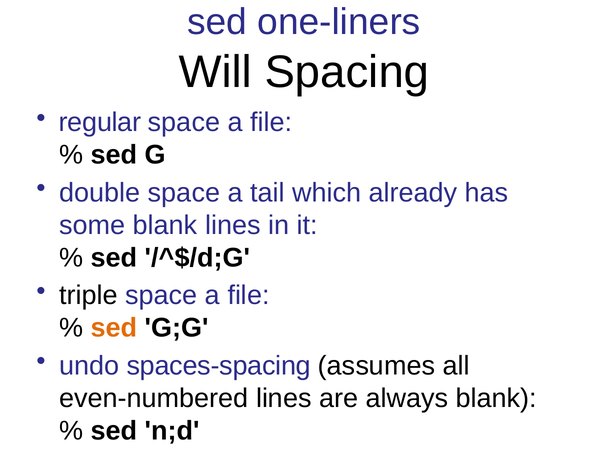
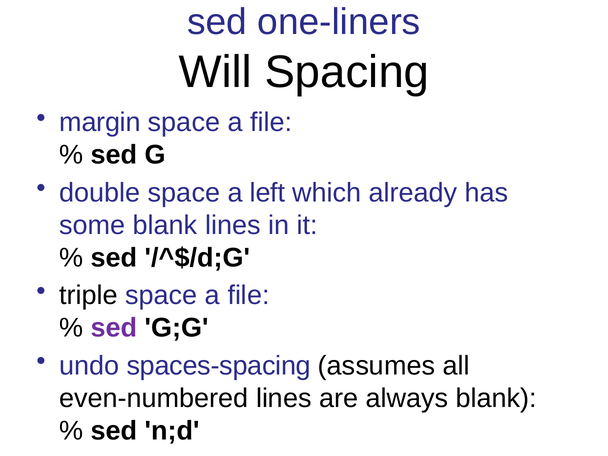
regular: regular -> margin
tail: tail -> left
sed at (114, 328) colour: orange -> purple
